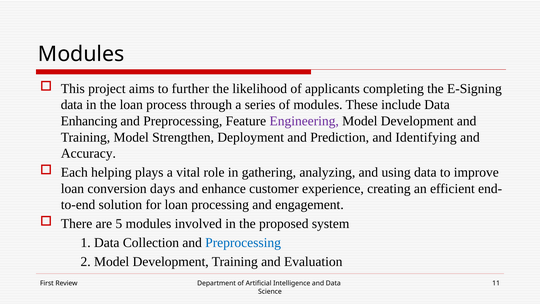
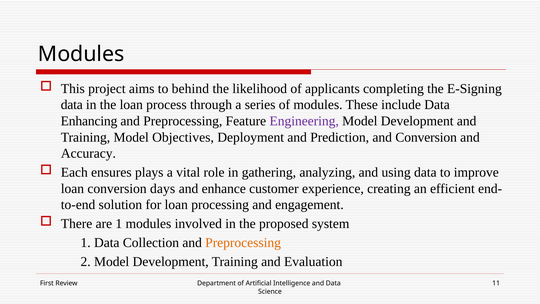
further: further -> behind
Strengthen: Strengthen -> Objectives
and Identifying: Identifying -> Conversion
helping: helping -> ensures
are 5: 5 -> 1
Preprocessing at (243, 242) colour: blue -> orange
